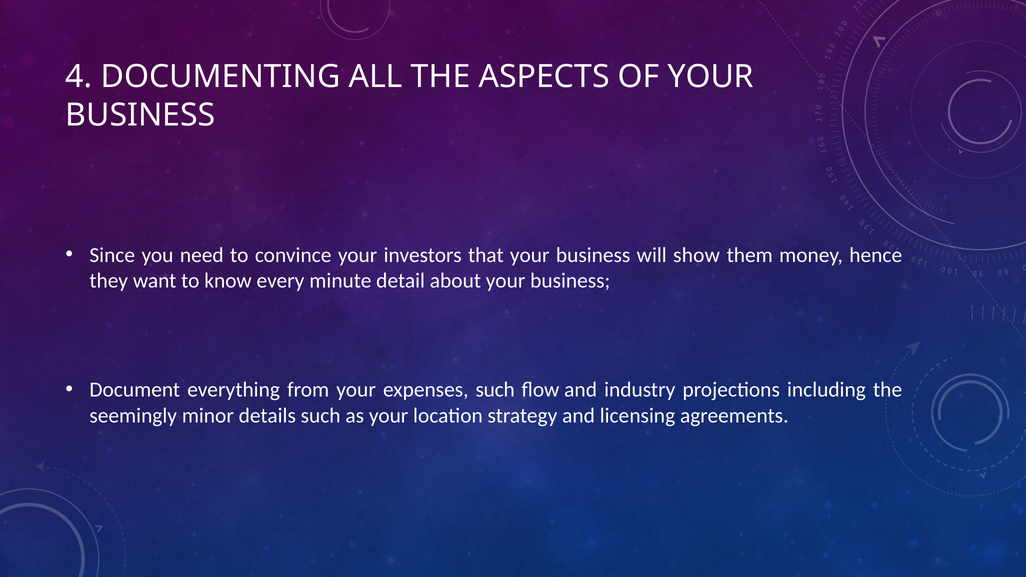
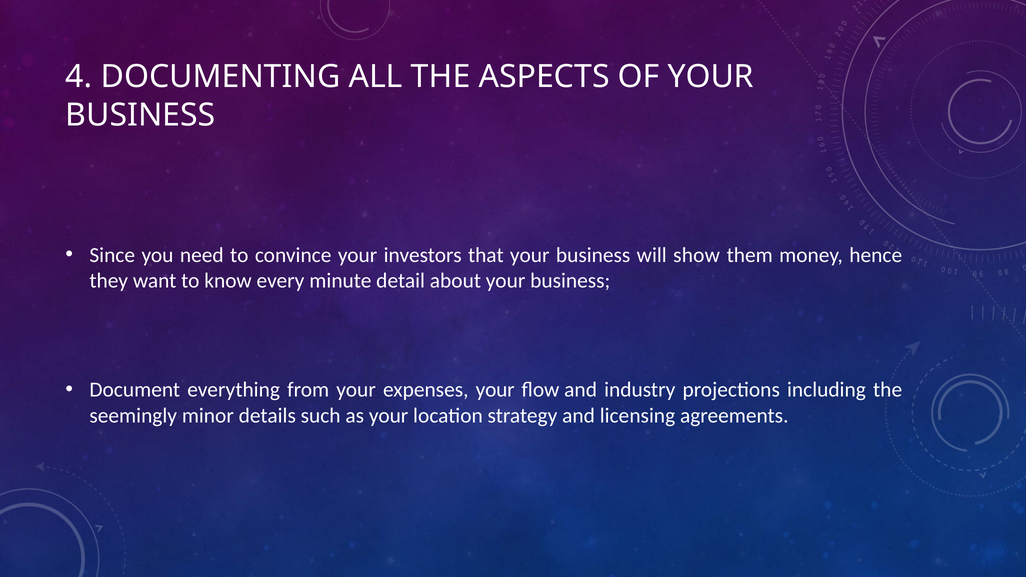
expenses such: such -> your
